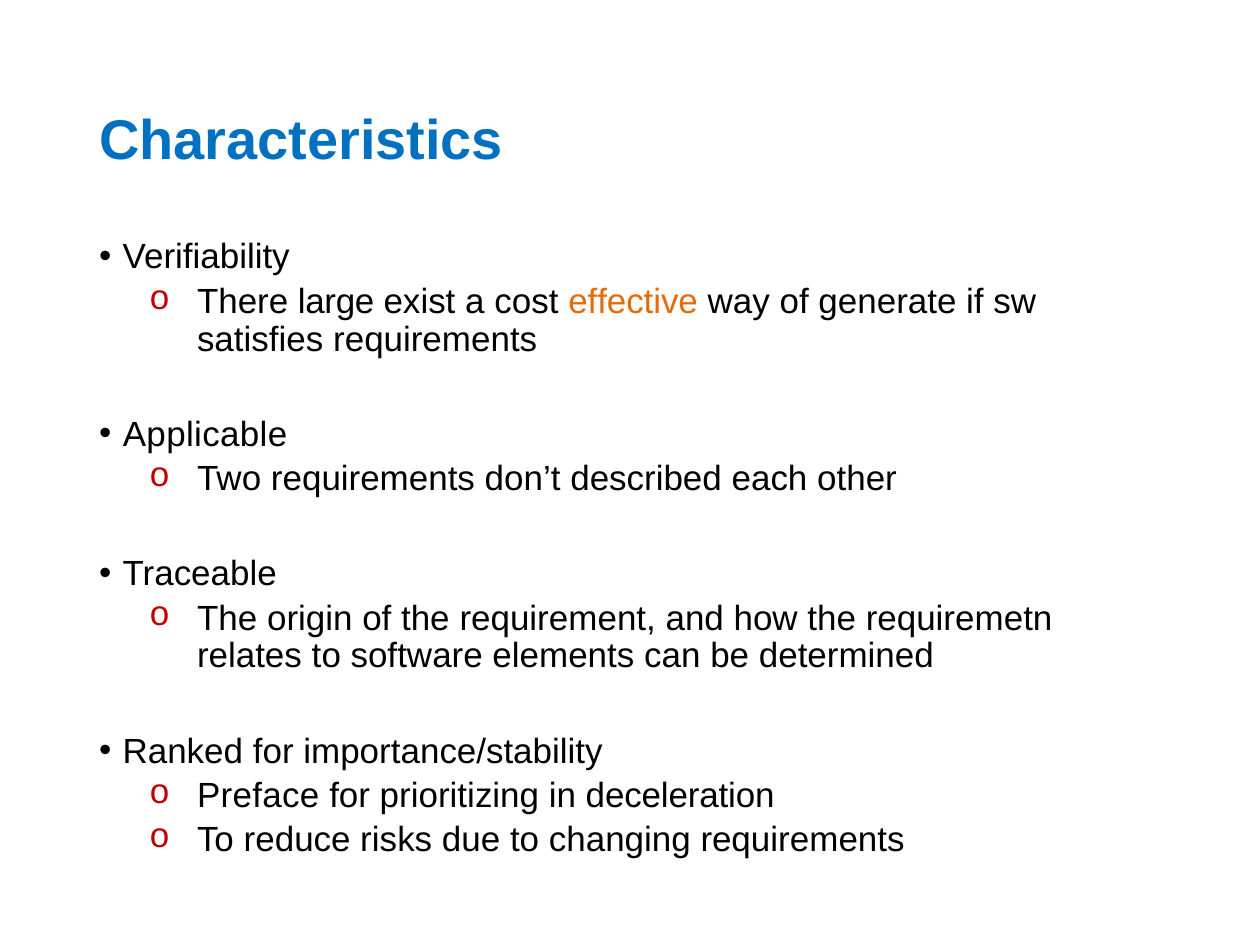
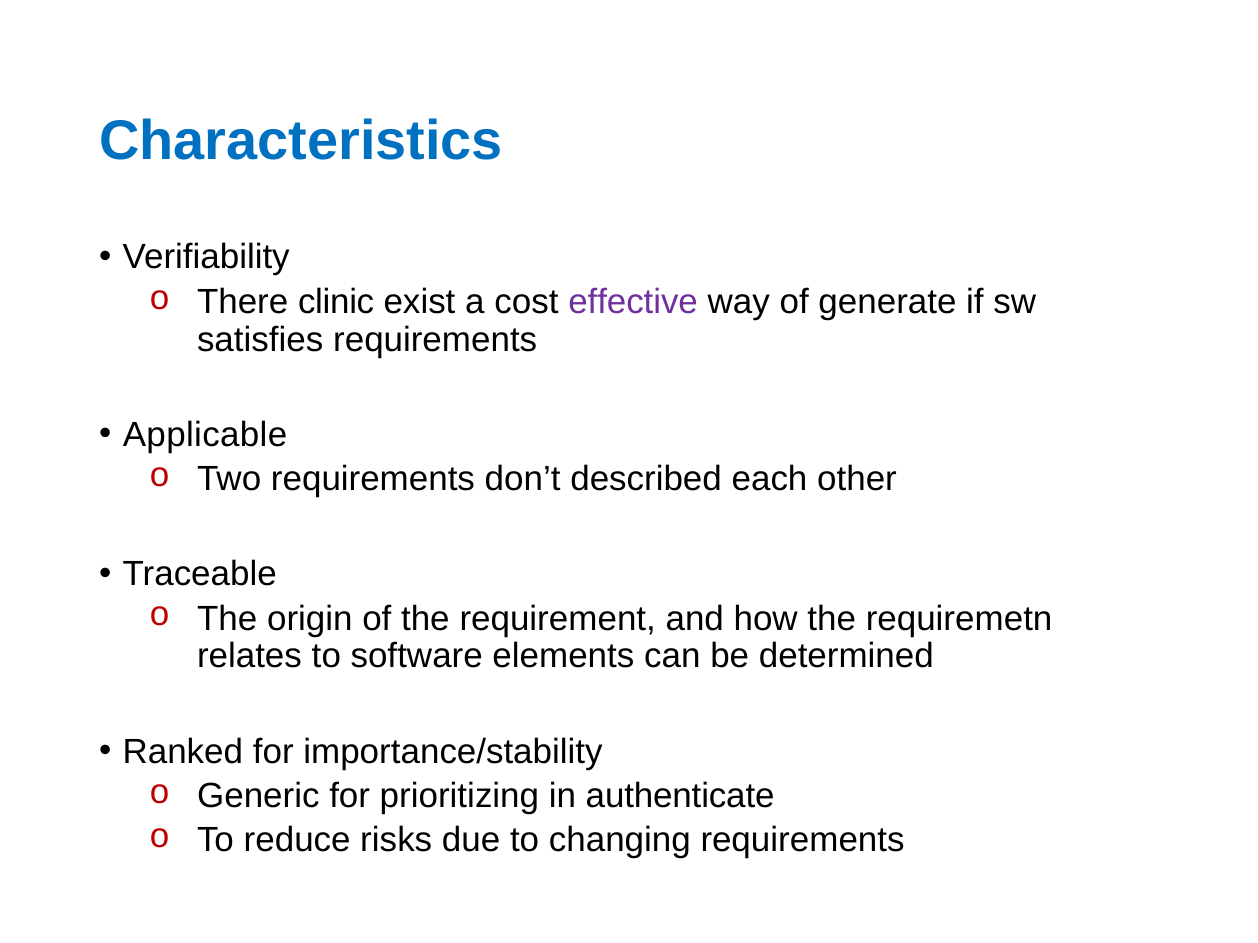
large: large -> clinic
effective colour: orange -> purple
Preface: Preface -> Generic
deceleration: deceleration -> authenticate
